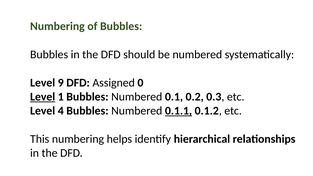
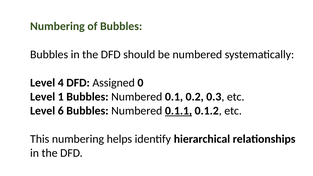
9: 9 -> 4
Level at (43, 97) underline: present -> none
4: 4 -> 6
